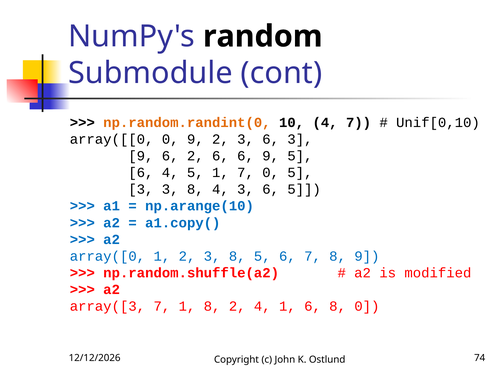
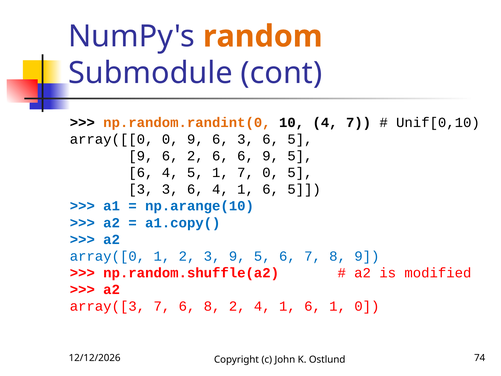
random colour: black -> orange
0 9 2: 2 -> 6
3 6 3: 3 -> 5
3 3 8: 8 -> 6
3 at (246, 189): 3 -> 1
2 3 8: 8 -> 9
7 1: 1 -> 6
6 8: 8 -> 1
